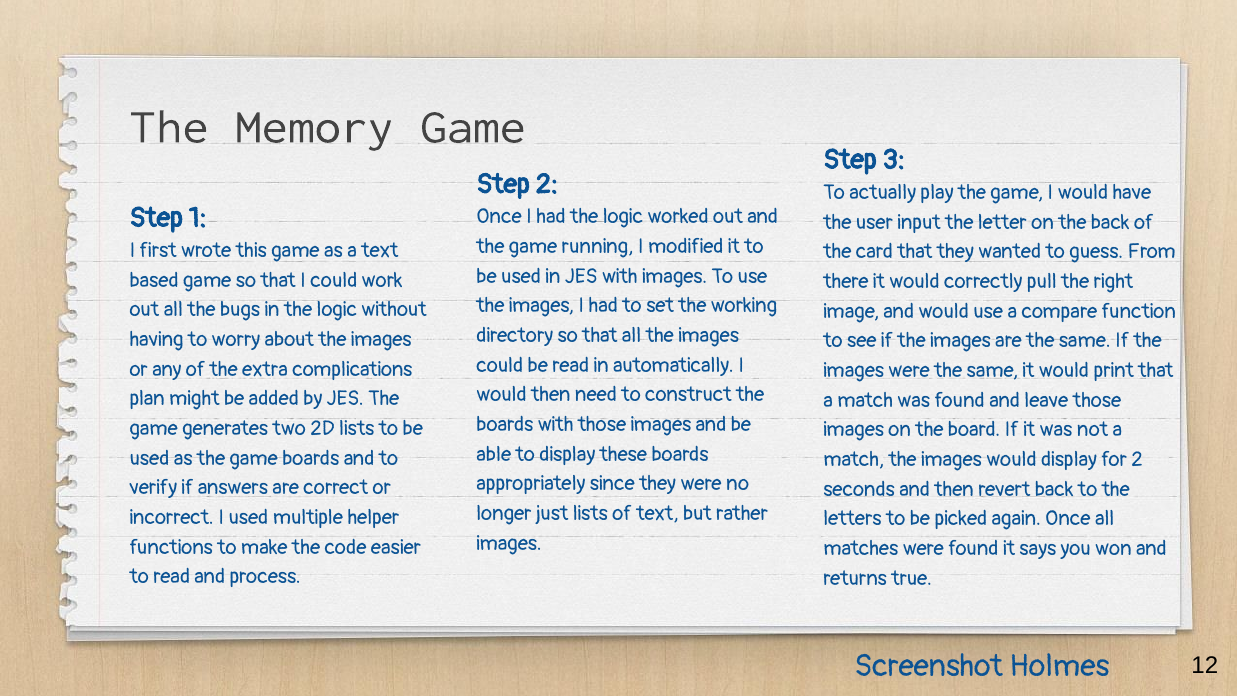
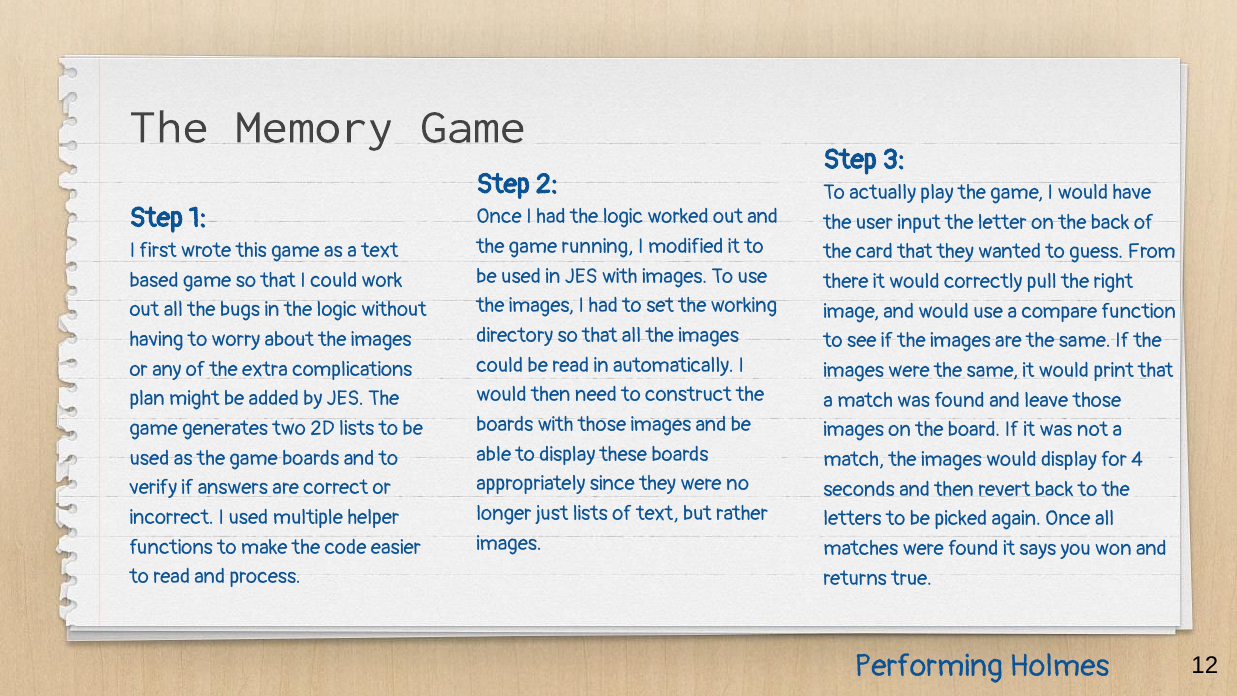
for 2: 2 -> 4
Screenshot: Screenshot -> Performing
